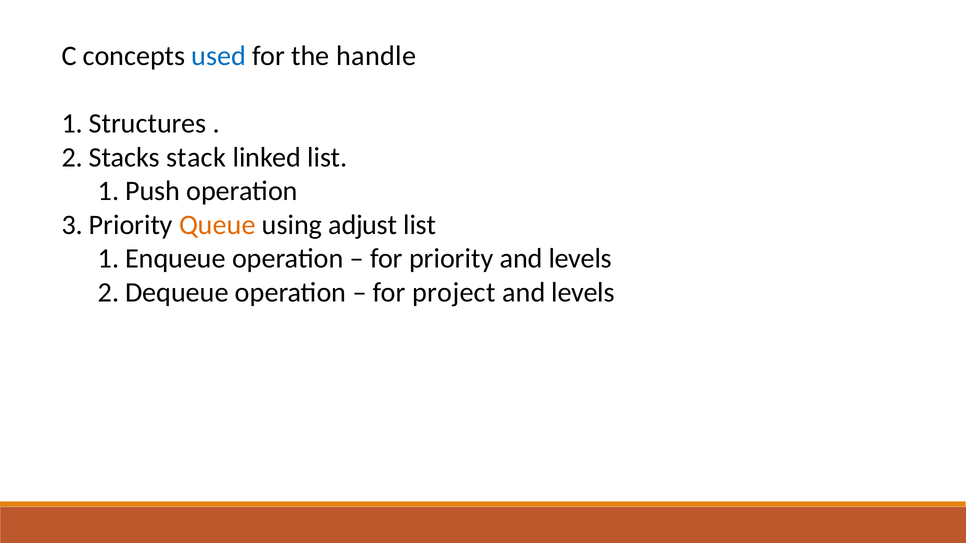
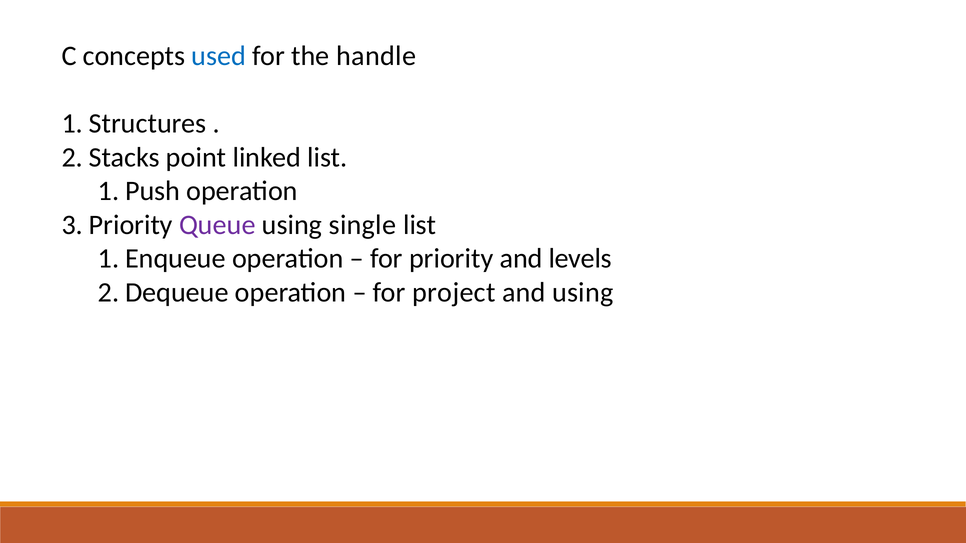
stack: stack -> point
Queue colour: orange -> purple
adjust: adjust -> single
levels at (583, 293): levels -> using
